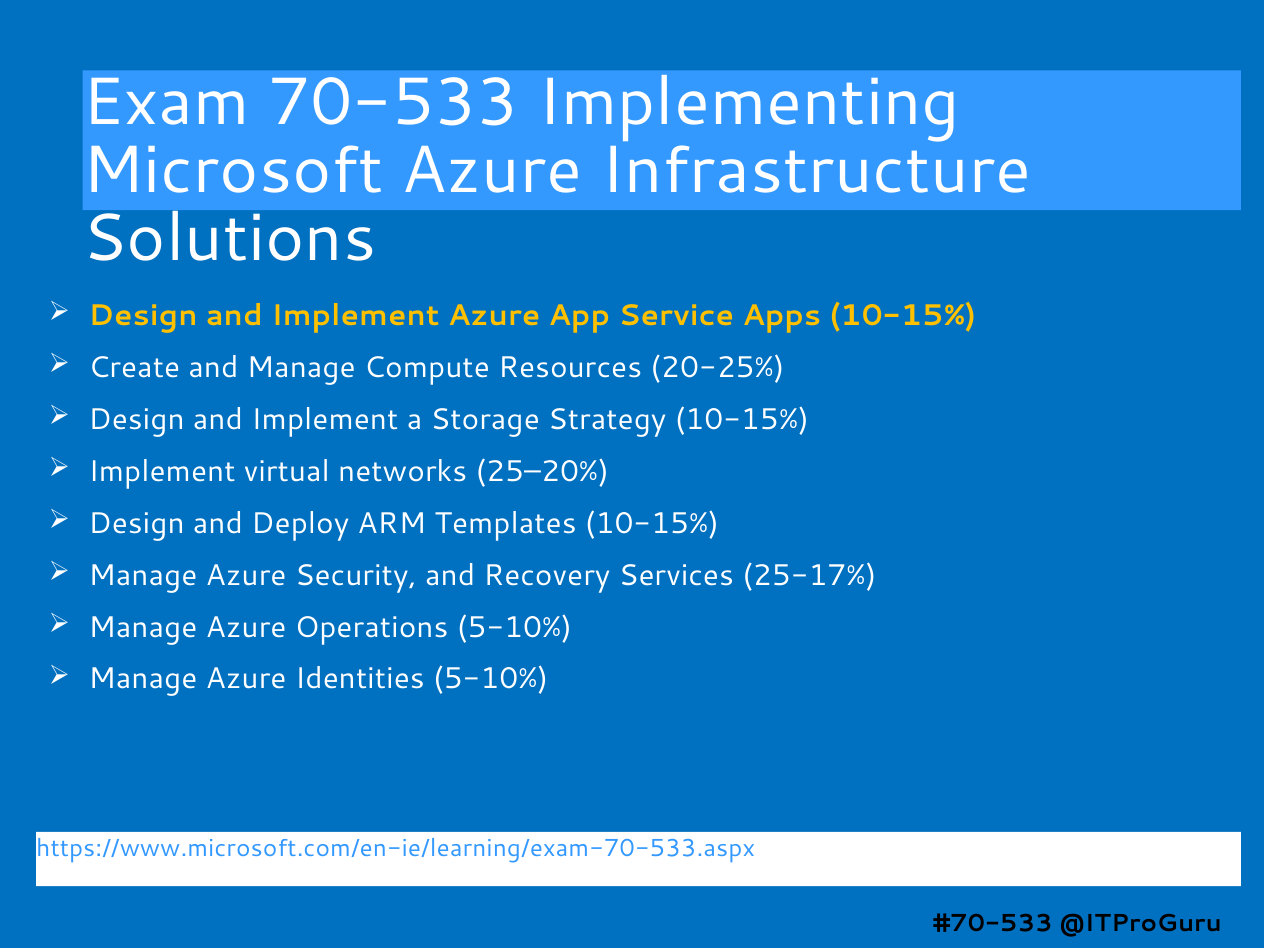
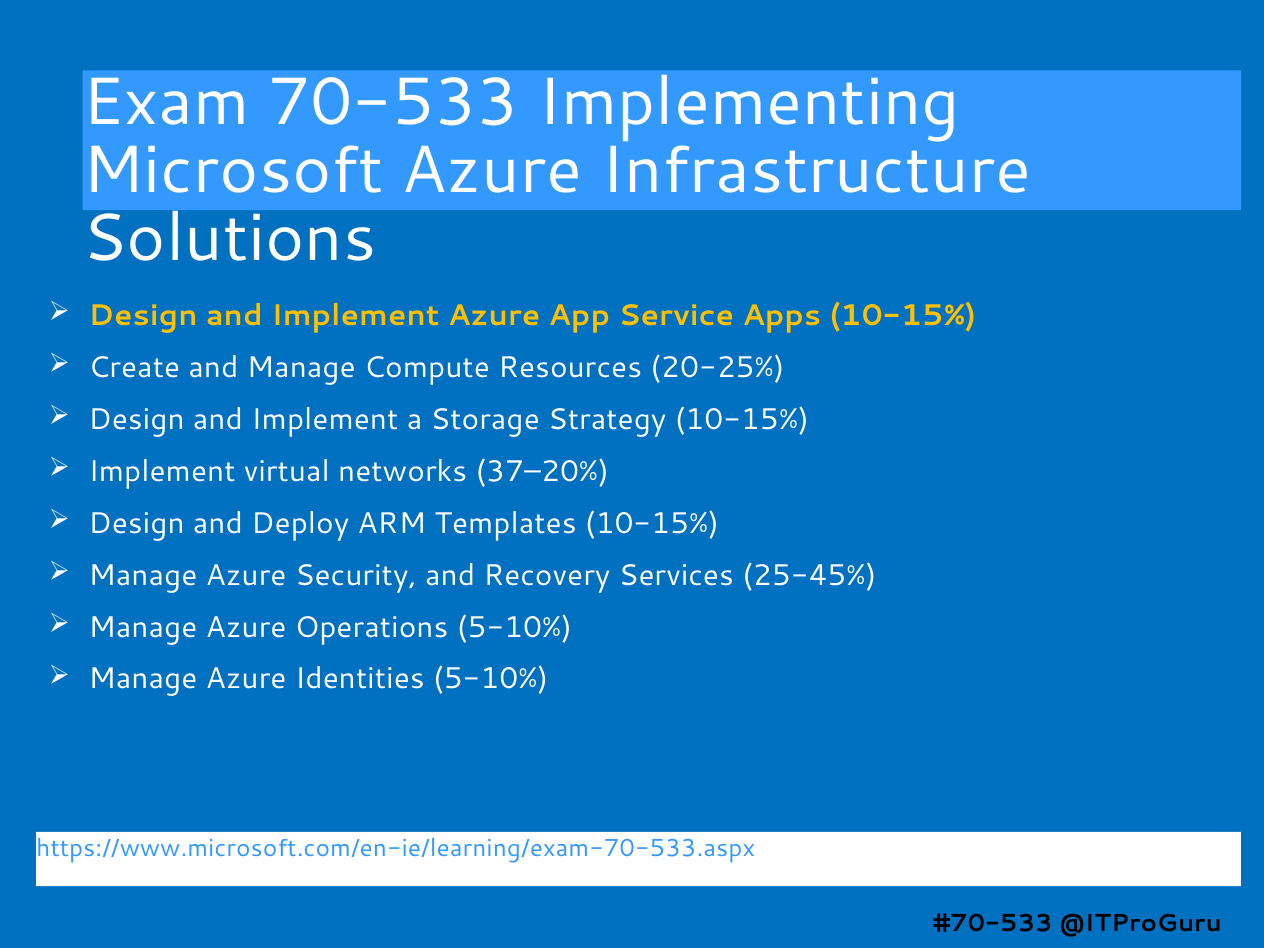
25–20%: 25–20% -> 37–20%
25-17%: 25-17% -> 25-45%
